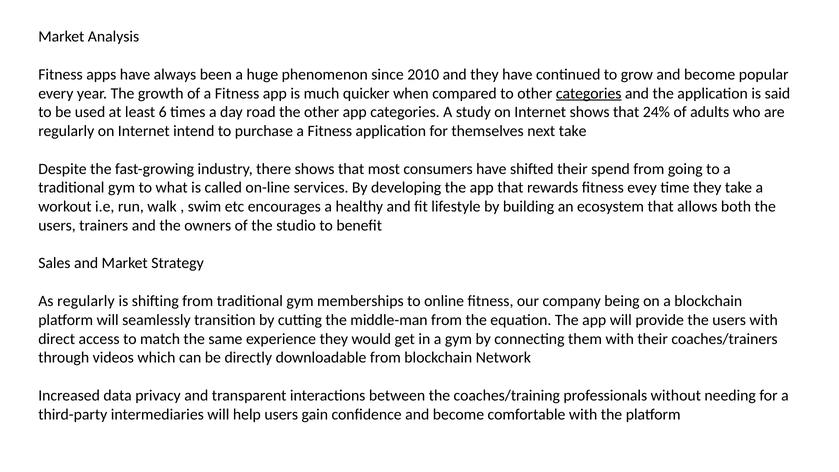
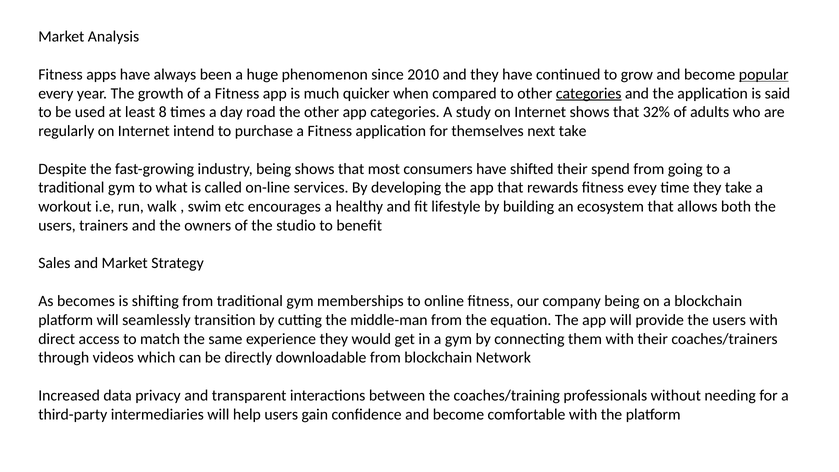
popular underline: none -> present
6: 6 -> 8
24%: 24% -> 32%
industry there: there -> being
As regularly: regularly -> becomes
